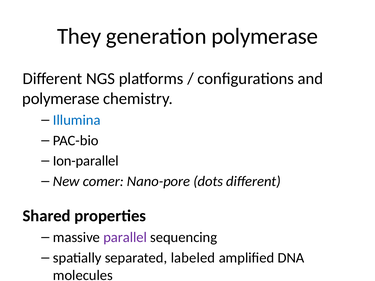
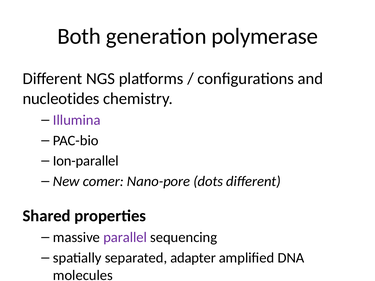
They: They -> Both
polymerase at (61, 99): polymerase -> nucleotides
Illumina colour: blue -> purple
labeled: labeled -> adapter
